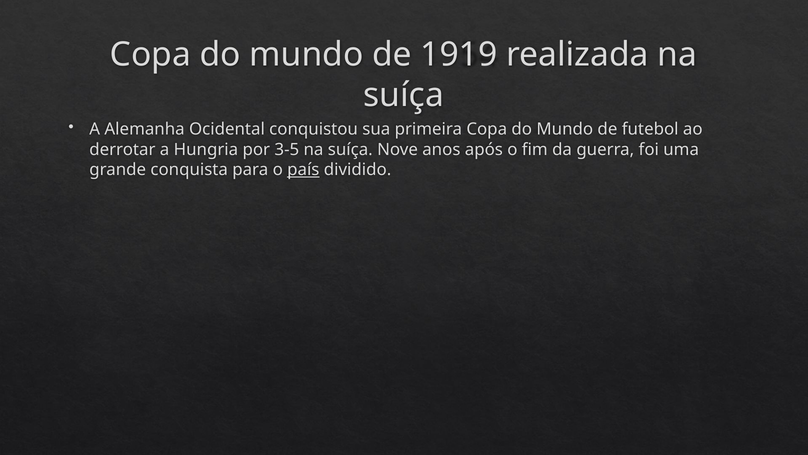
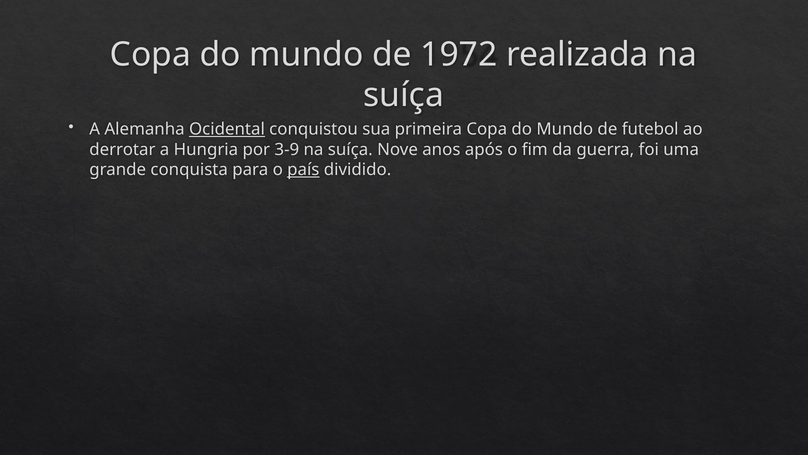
1919: 1919 -> 1972
Ocidental underline: none -> present
3-5: 3-5 -> 3-9
